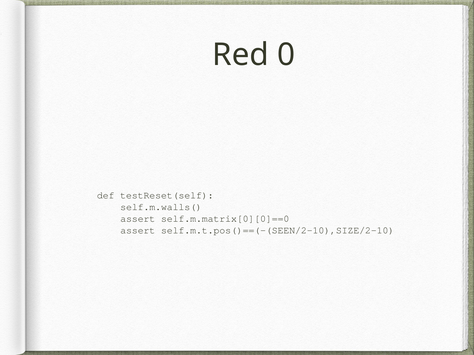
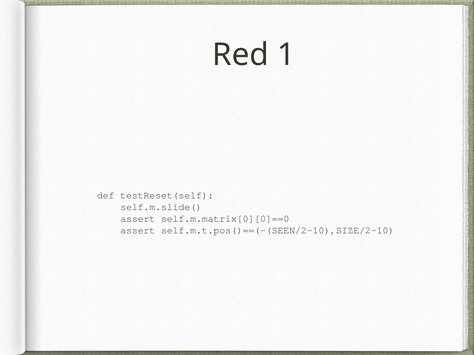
0: 0 -> 1
self.m.walls(: self.m.walls( -> self.m.slide(
